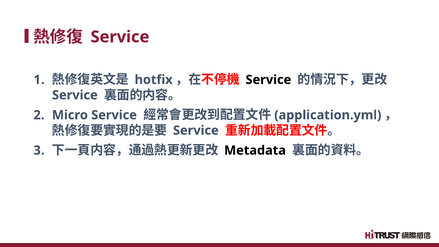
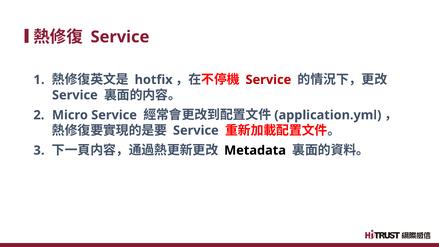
Service at (268, 80) colour: black -> red
